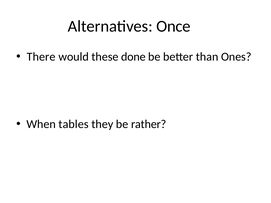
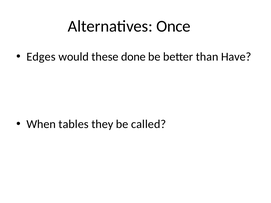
There: There -> Edges
Ones: Ones -> Have
rather: rather -> called
